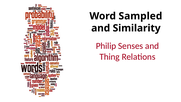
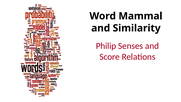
Sampled: Sampled -> Mammal
Thing: Thing -> Score
